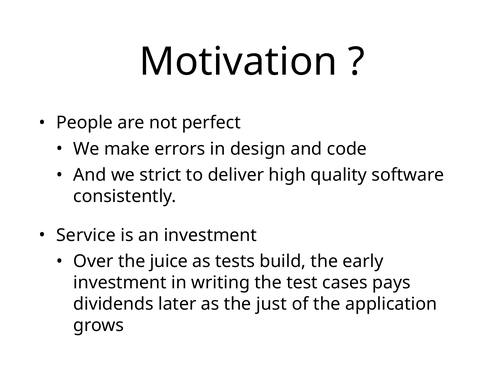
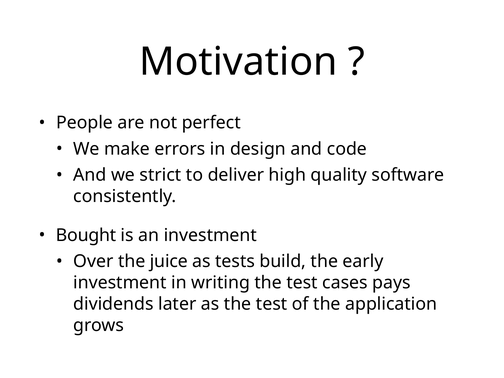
Service: Service -> Bought
as the just: just -> test
